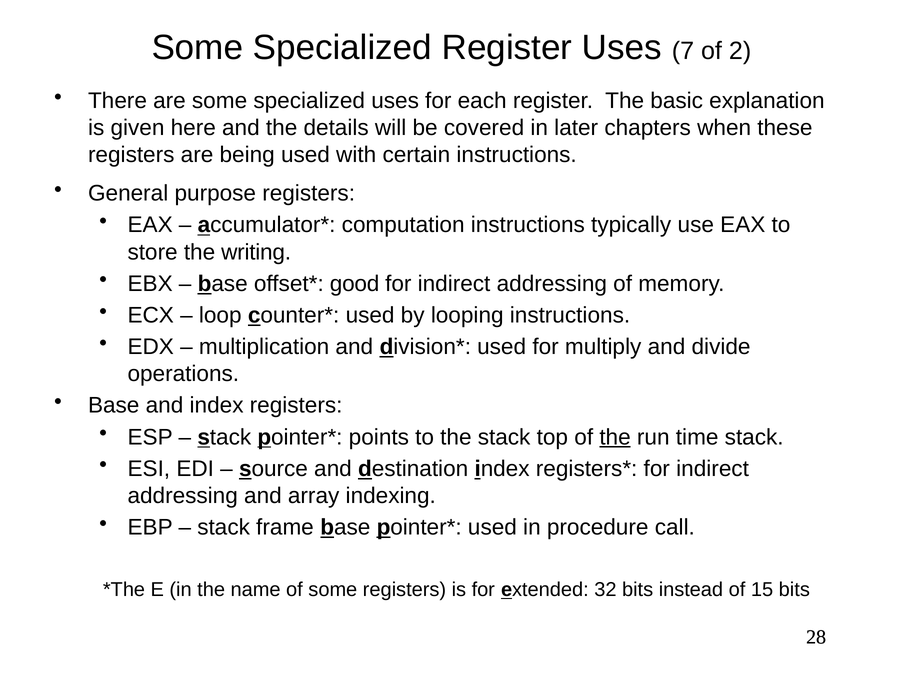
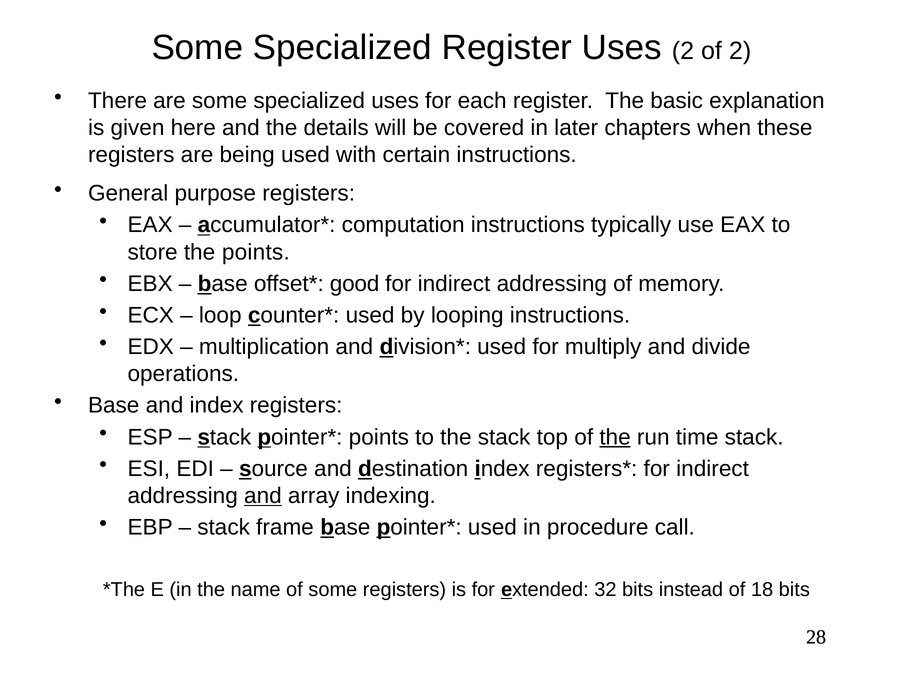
Uses 7: 7 -> 2
the writing: writing -> points
and at (263, 496) underline: none -> present
15: 15 -> 18
